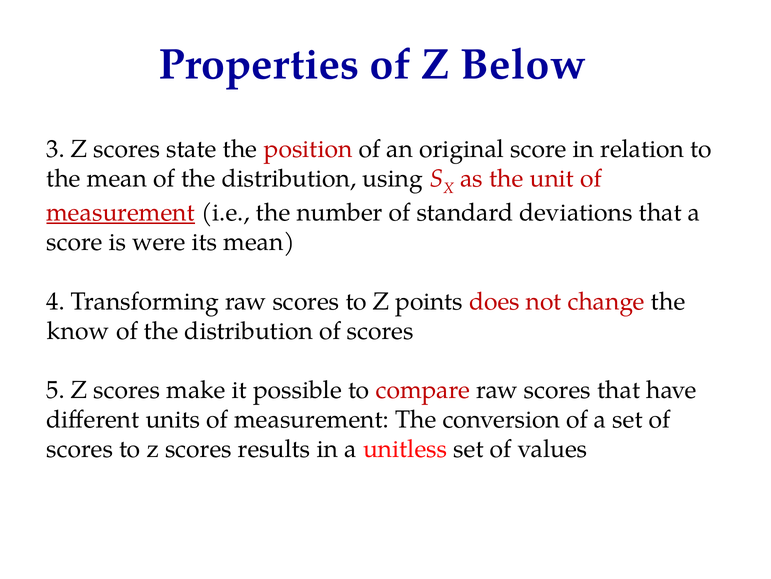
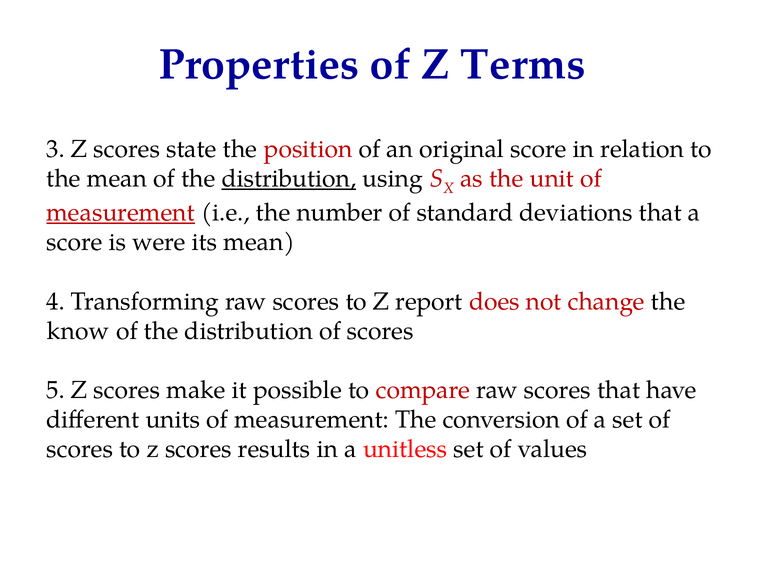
Below: Below -> Terms
distribution at (289, 178) underline: none -> present
points: points -> report
